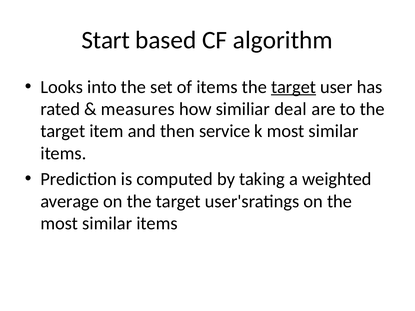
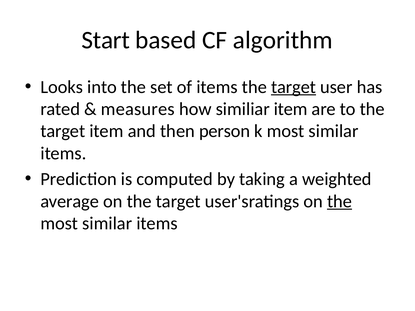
similiar deal: deal -> item
service: service -> person
the at (340, 201) underline: none -> present
